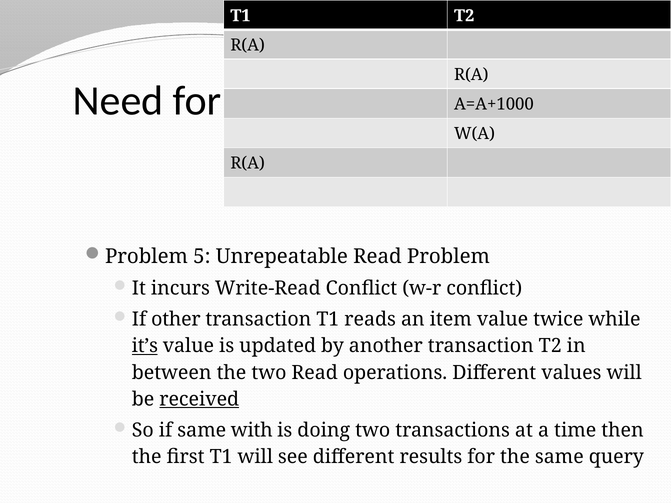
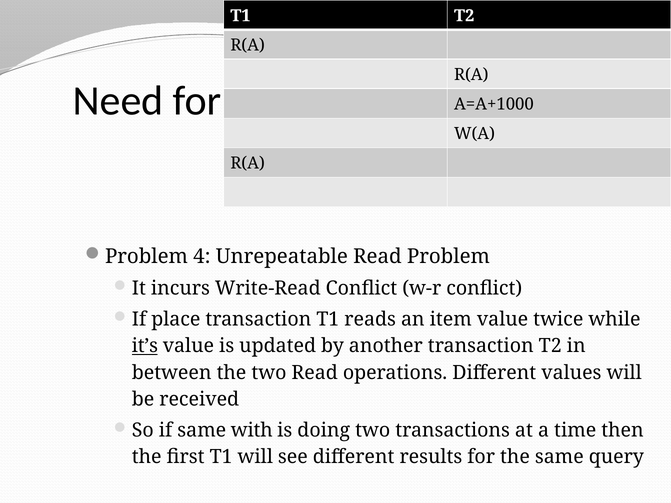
5: 5 -> 4
other: other -> place
received underline: present -> none
